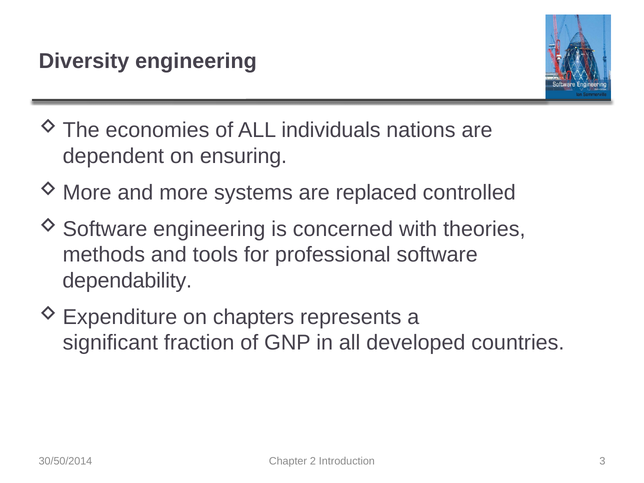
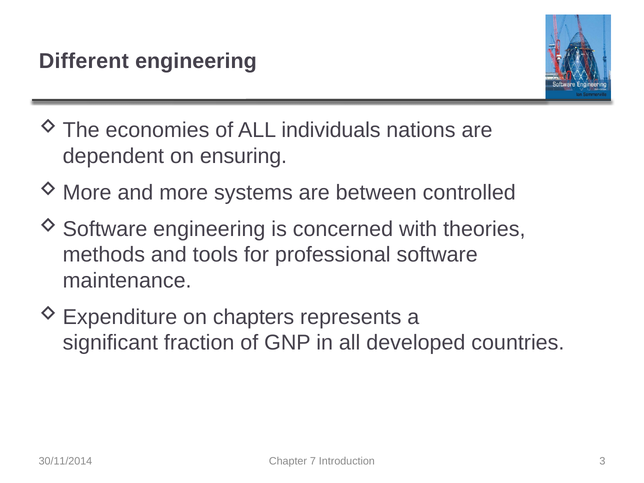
Diversity: Diversity -> Different
replaced: replaced -> between
dependability: dependability -> maintenance
30/50/2014: 30/50/2014 -> 30/11/2014
2: 2 -> 7
